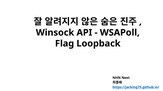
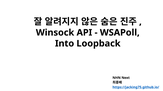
Flag: Flag -> Into
